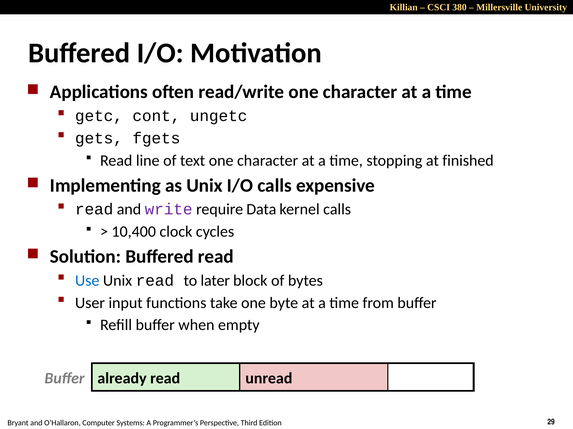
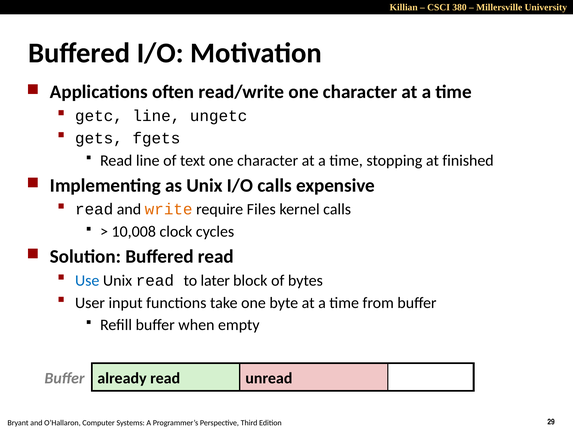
getc cont: cont -> line
write colour: purple -> orange
Data: Data -> Files
10,400: 10,400 -> 10,008
